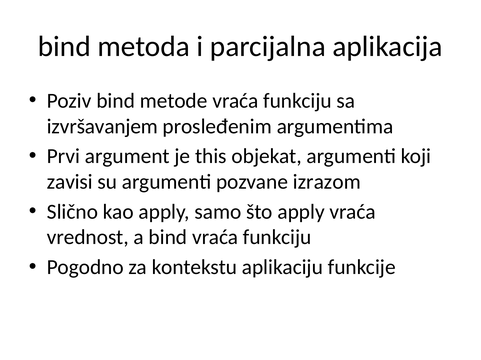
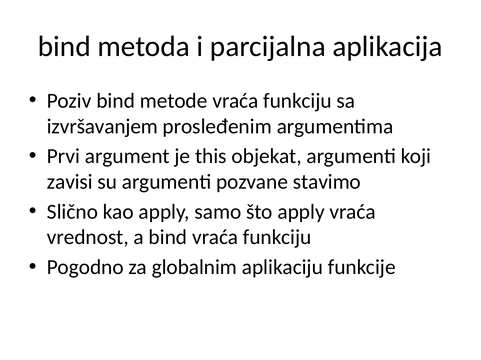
izrazom: izrazom -> stavimo
kontekstu: kontekstu -> globalnim
